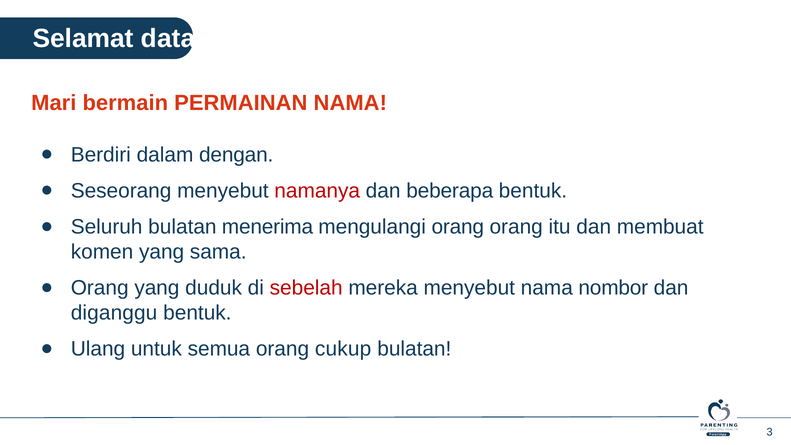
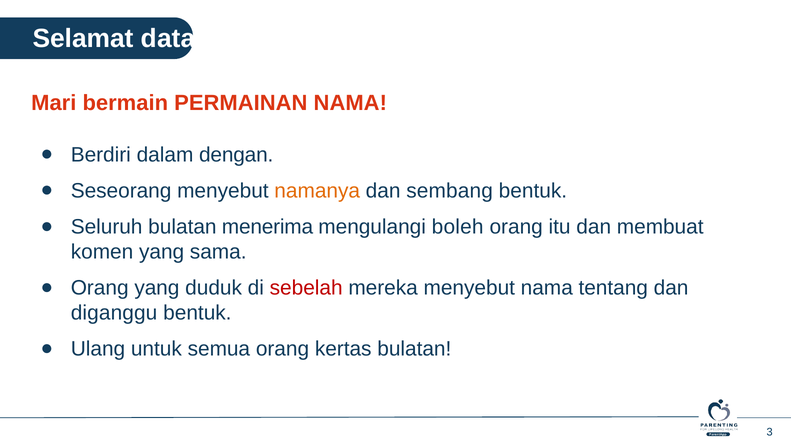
namanya colour: red -> orange
beberapa: beberapa -> sembang
mengulangi orang: orang -> boleh
nombor: nombor -> tentang
cukup: cukup -> kertas
